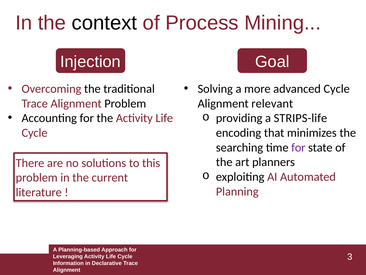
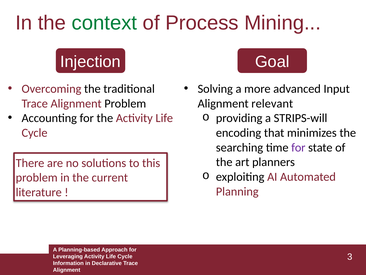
context colour: black -> green
advanced Cycle: Cycle -> Input
STRIPS-life: STRIPS-life -> STRIPS-will
